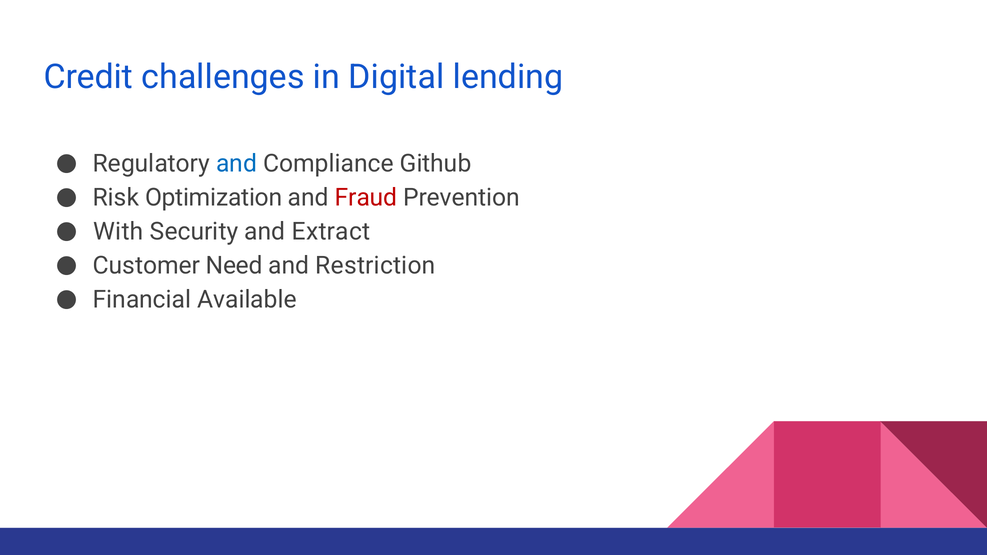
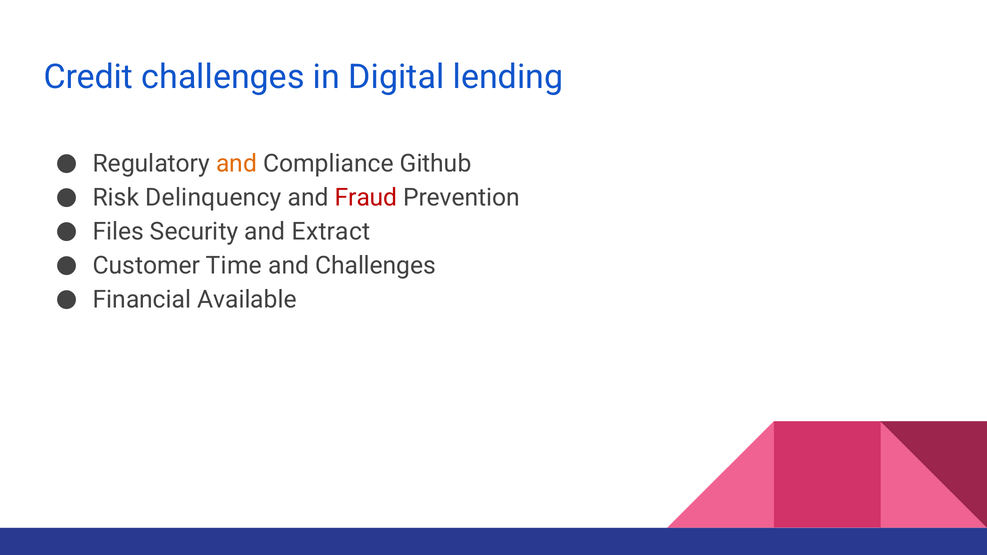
and at (237, 164) colour: blue -> orange
Optimization: Optimization -> Delinquency
With: With -> Files
Need: Need -> Time
and Restriction: Restriction -> Challenges
